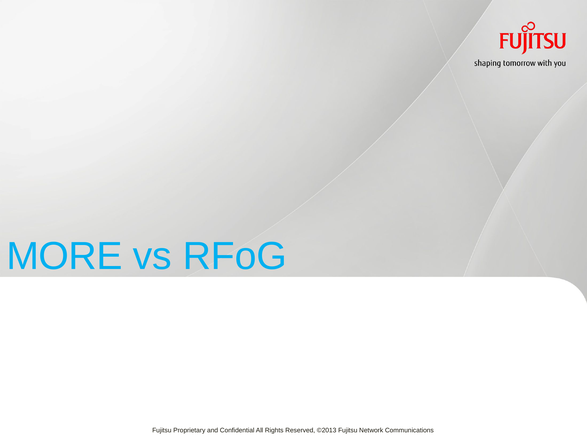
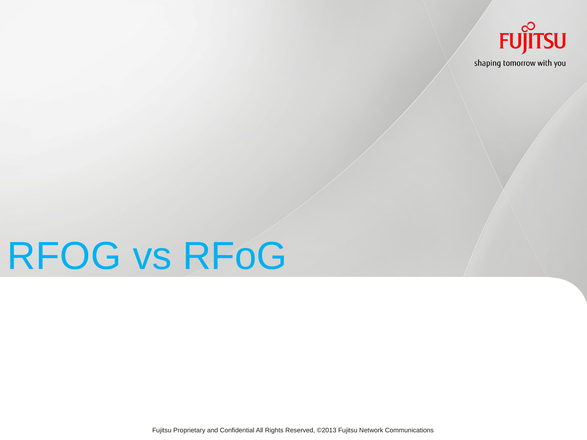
MORE at (64, 256): MORE -> RFOG
